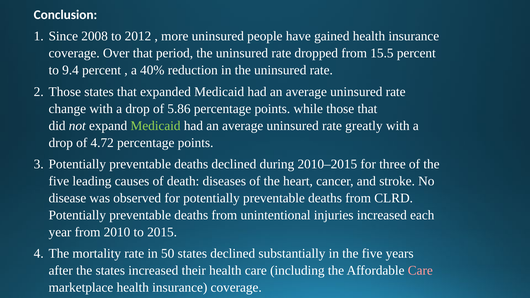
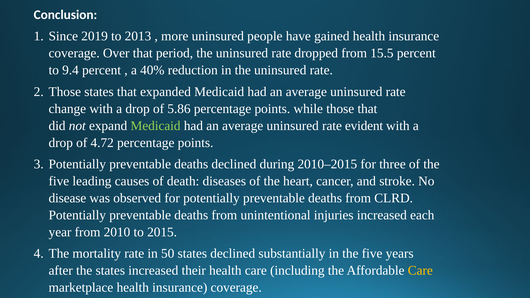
2008: 2008 -> 2019
2012: 2012 -> 2013
greatly: greatly -> evident
Care at (420, 271) colour: pink -> yellow
